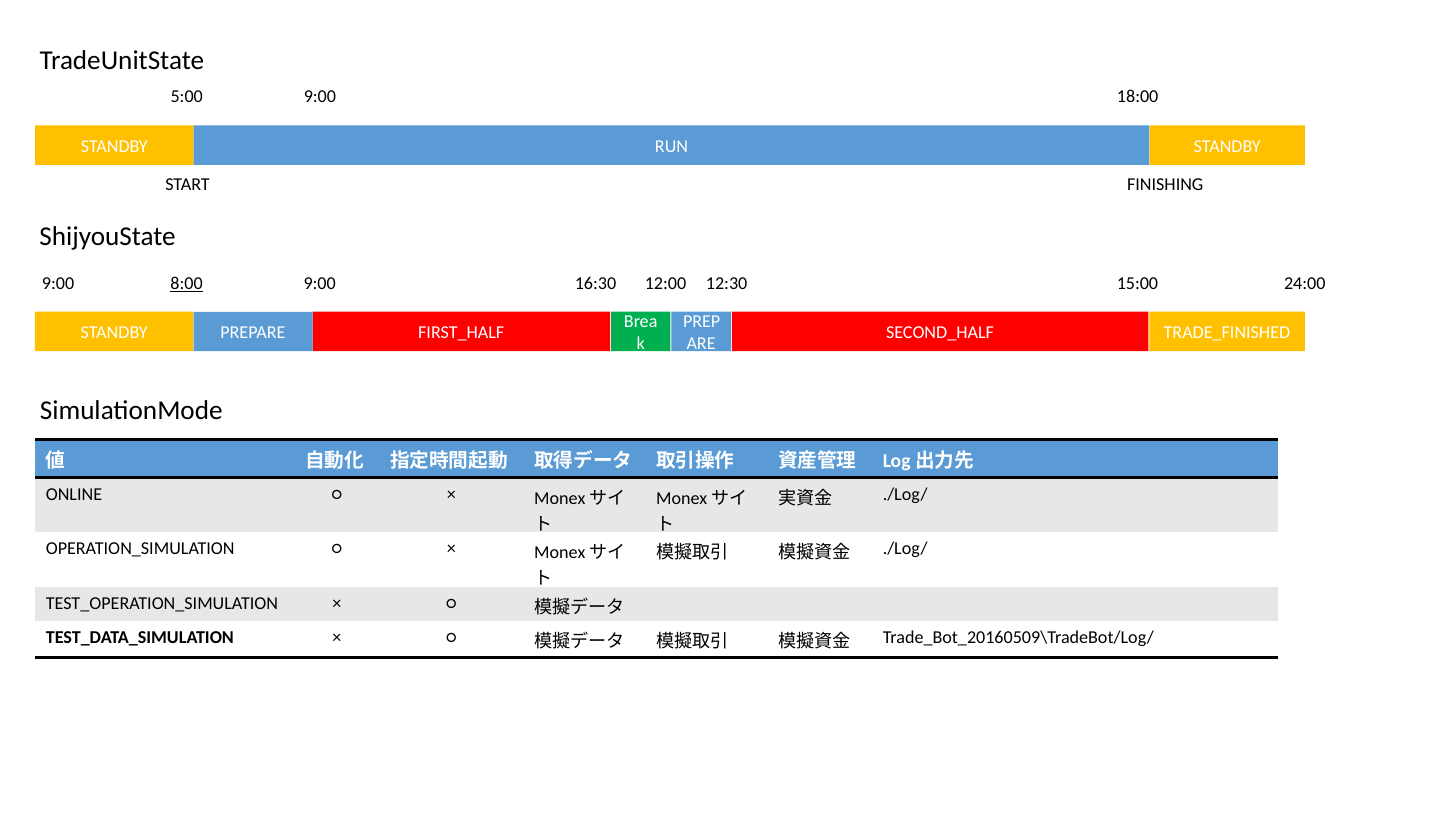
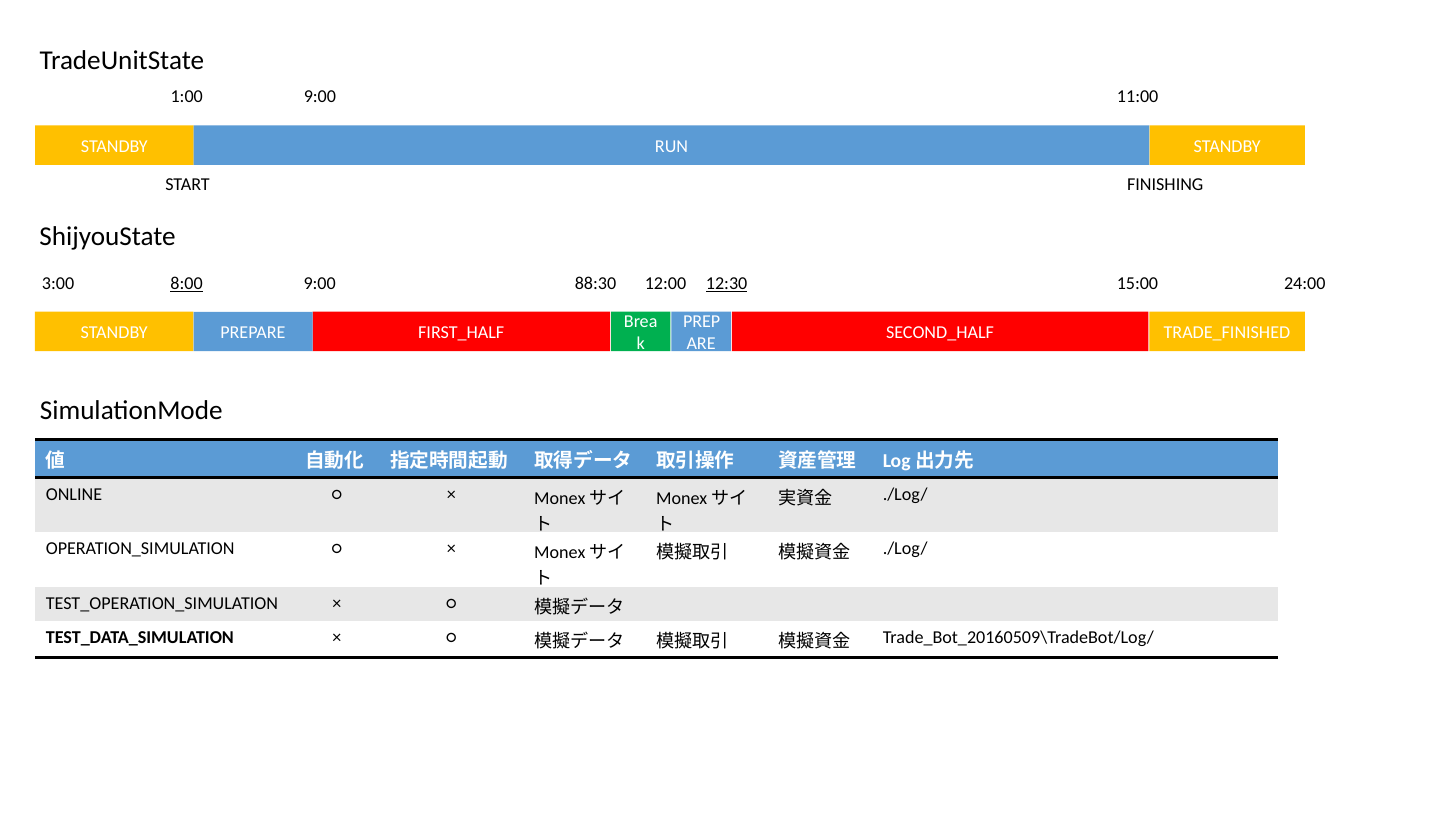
5:00: 5:00 -> 1:00
18:00: 18:00 -> 11:00
9:00 at (58, 283): 9:00 -> 3:00
16:30: 16:30 -> 88:30
12:30 underline: none -> present
